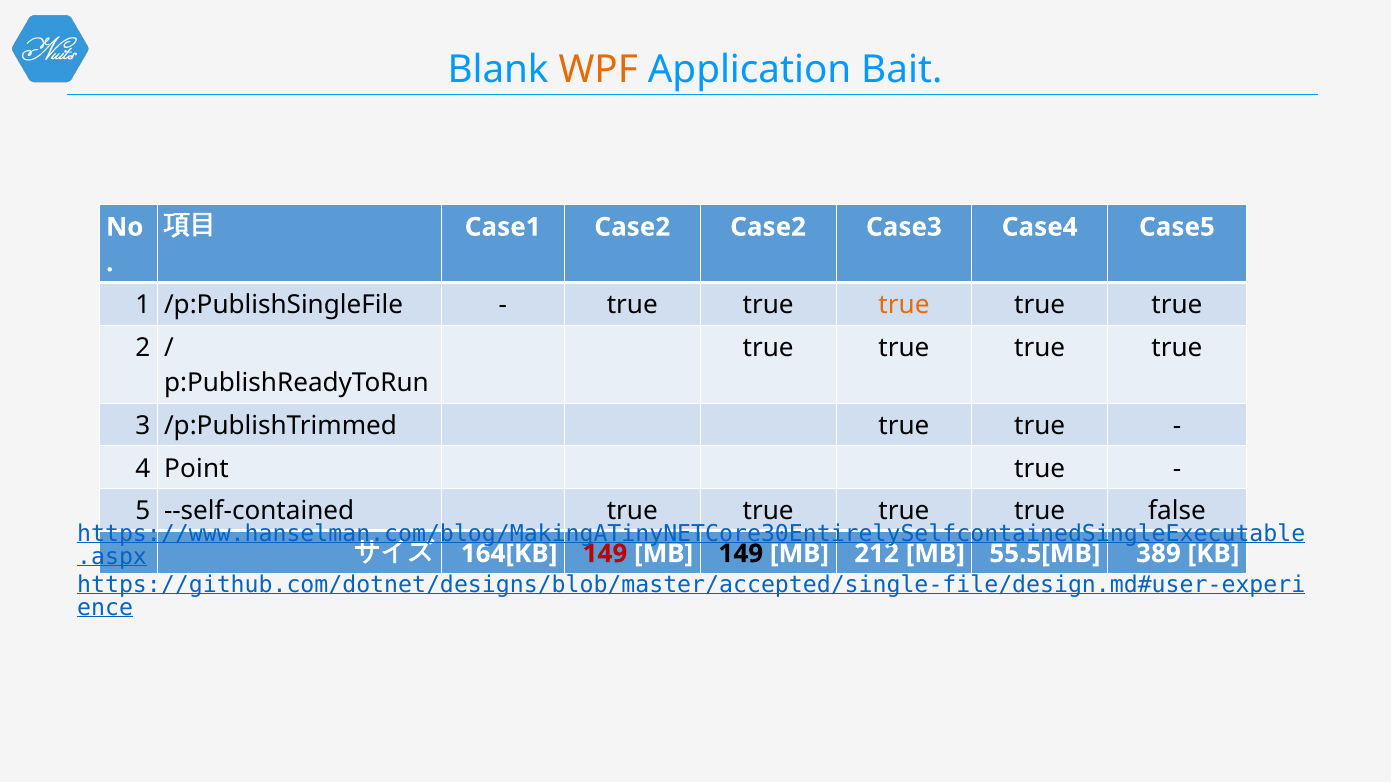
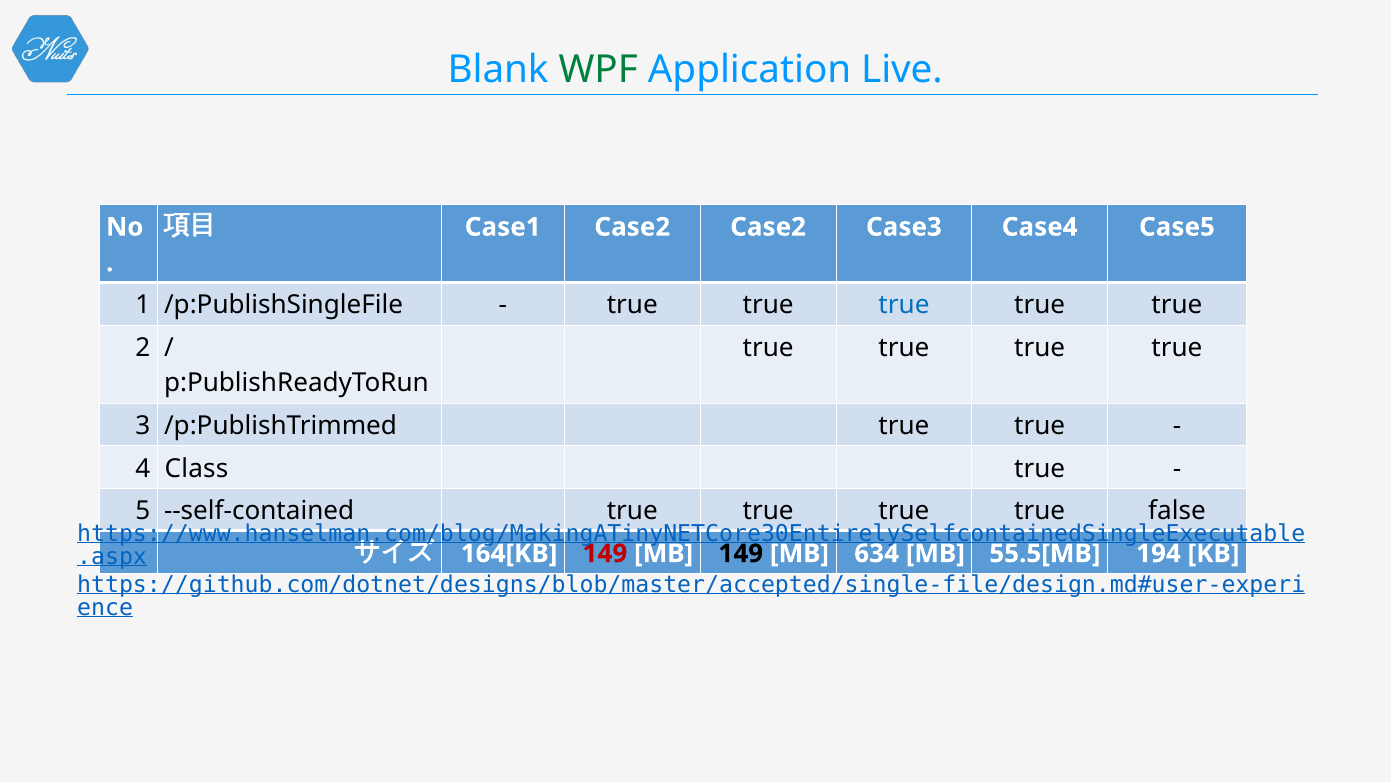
WPF colour: orange -> green
Bait: Bait -> Live
true at (904, 305) colour: orange -> blue
Point: Point -> Class
212: 212 -> 634
389: 389 -> 194
